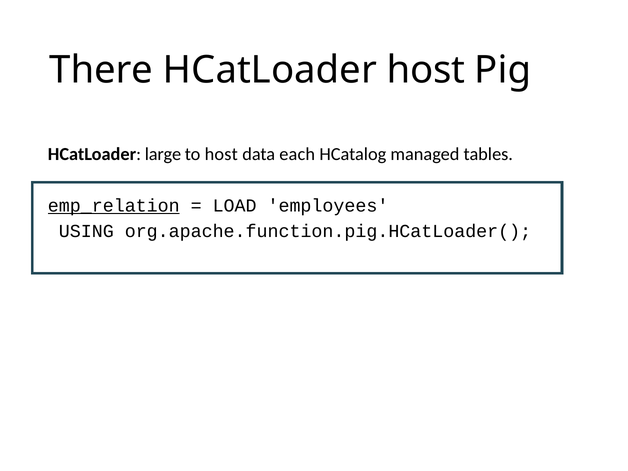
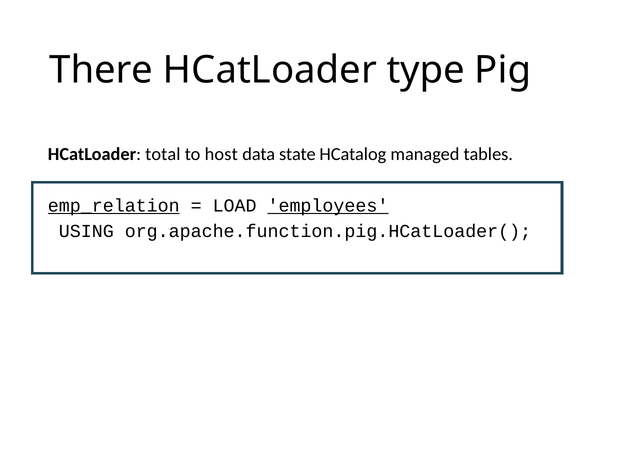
HCatLoader host: host -> type
large: large -> total
each: each -> state
employees underline: none -> present
